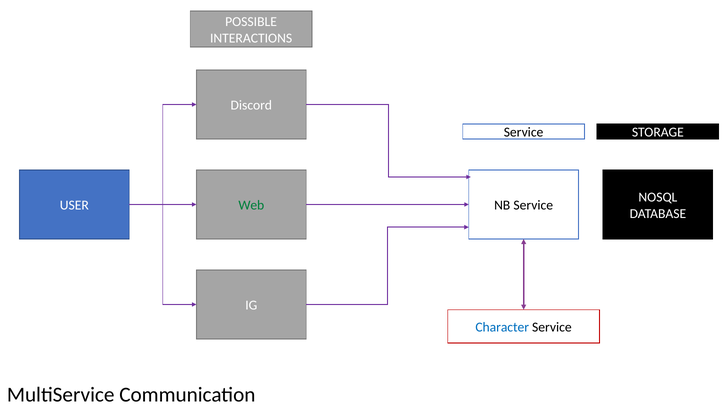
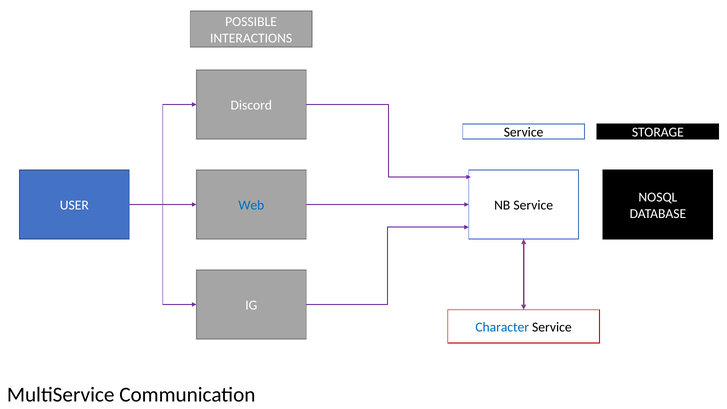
Web colour: green -> blue
